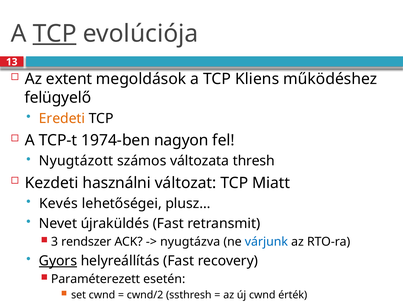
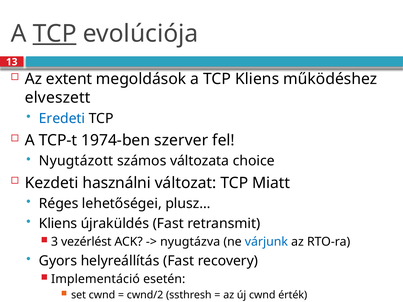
felügyelő: felügyelő -> elveszett
Eredeti colour: orange -> blue
nagyon: nagyon -> szerver
thresh: thresh -> choice
Kevés: Kevés -> Réges
Nevet at (58, 224): Nevet -> Kliens
rendszer: rendszer -> vezérlést
Gyors underline: present -> none
Paraméterezett: Paraméterezett -> Implementáció
